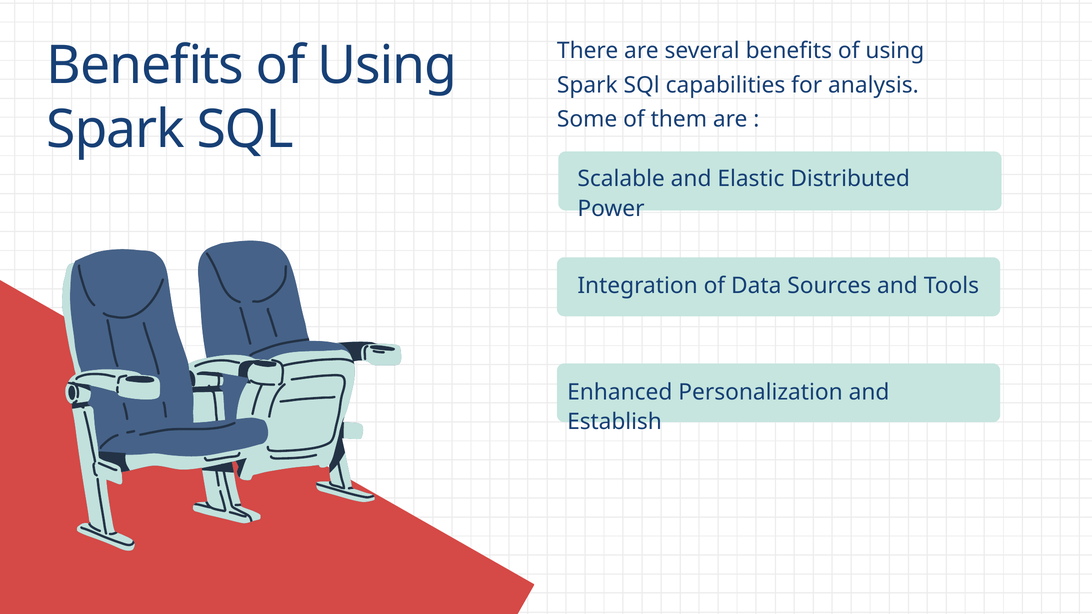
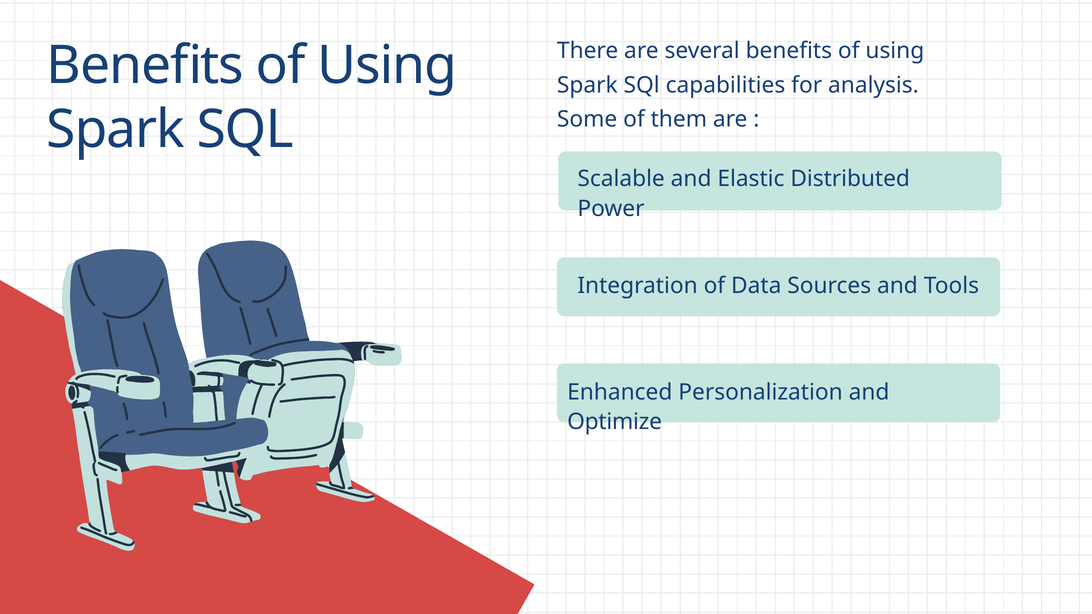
Establish: Establish -> Optimize
